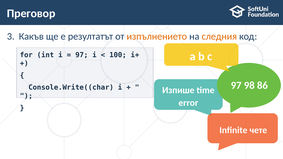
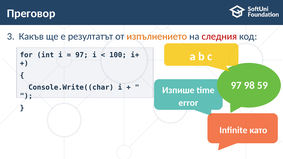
следния colour: orange -> red
86: 86 -> 59
чете: чете -> като
